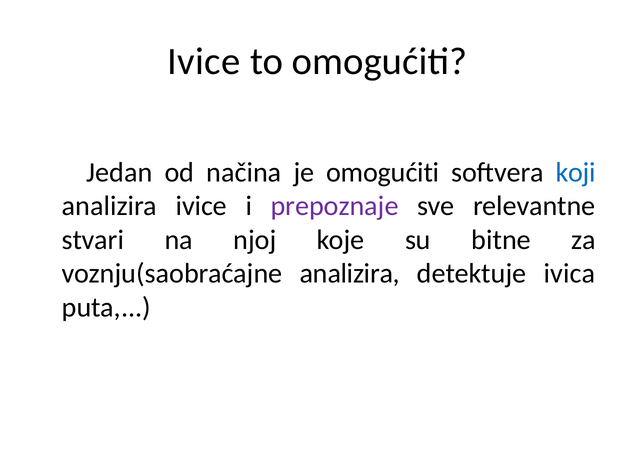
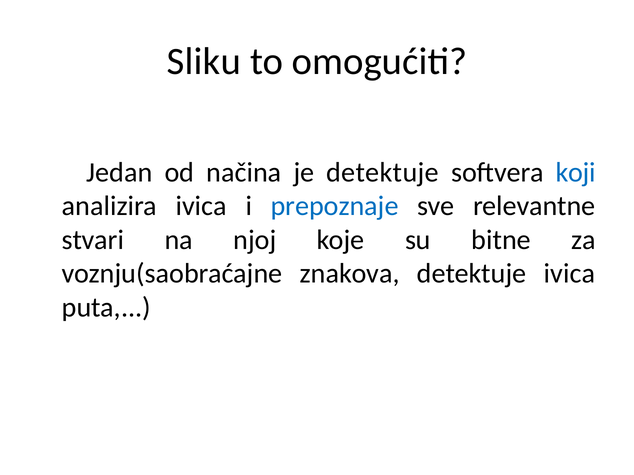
Ivice at (204, 61): Ivice -> Sliku
je omogućiti: omogućiti -> detektuje
analizira ivice: ivice -> ivica
prepoznaje colour: purple -> blue
voznju(saobraćajne analizira: analizira -> znakova
